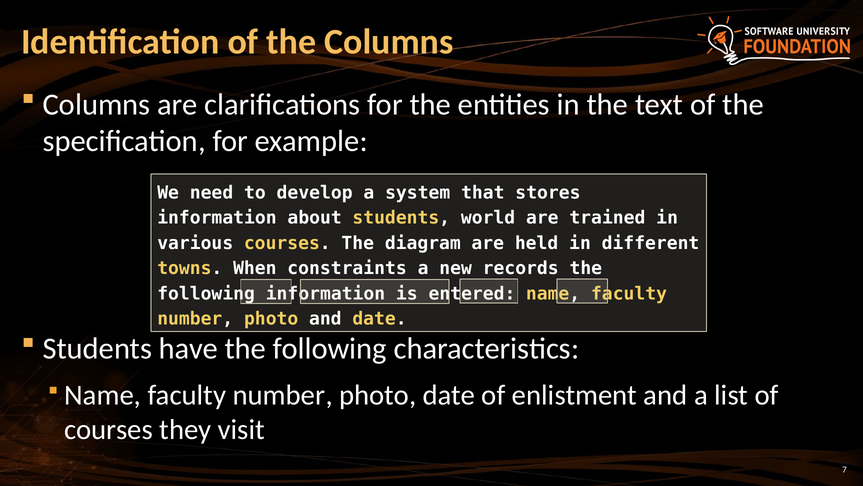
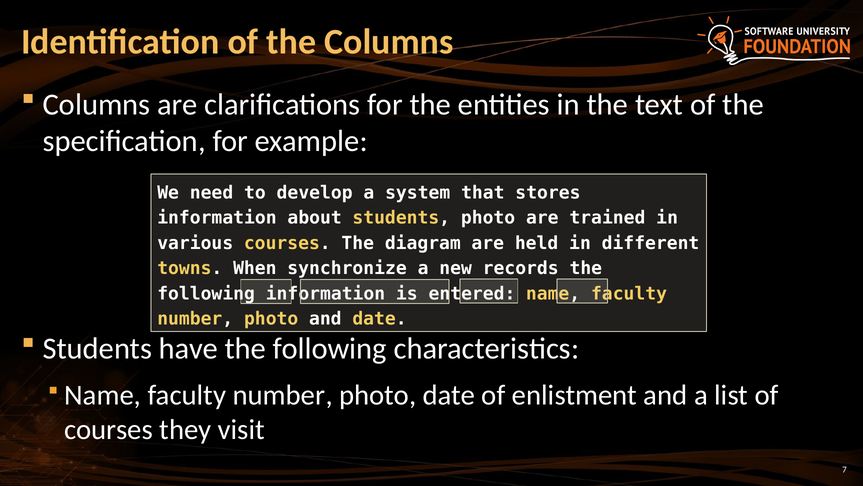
students world: world -> photo
constraints: constraints -> synchronize
